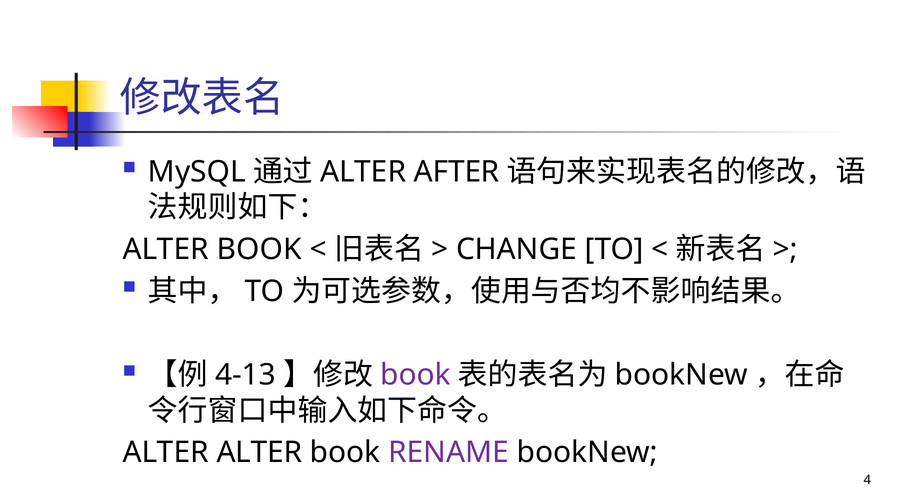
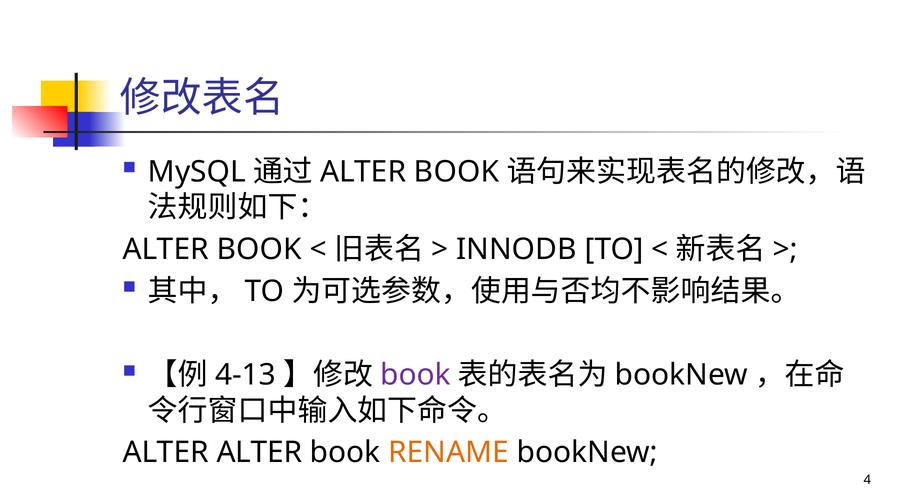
AFTER at (457, 172): AFTER -> BOOK
CHANGE: CHANGE -> INNODB
RENAME colour: purple -> orange
